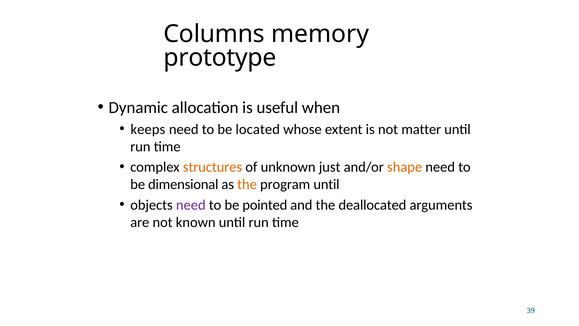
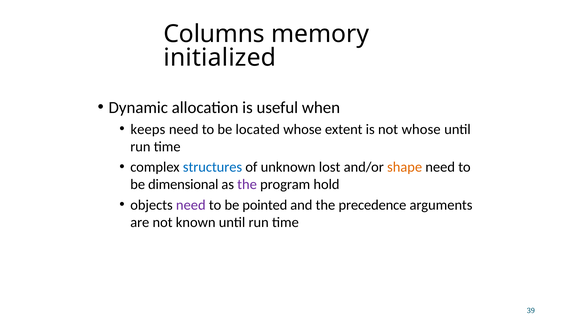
prototype: prototype -> initialized
not matter: matter -> whose
structures colour: orange -> blue
just: just -> lost
the at (247, 184) colour: orange -> purple
program until: until -> hold
deallocated: deallocated -> precedence
